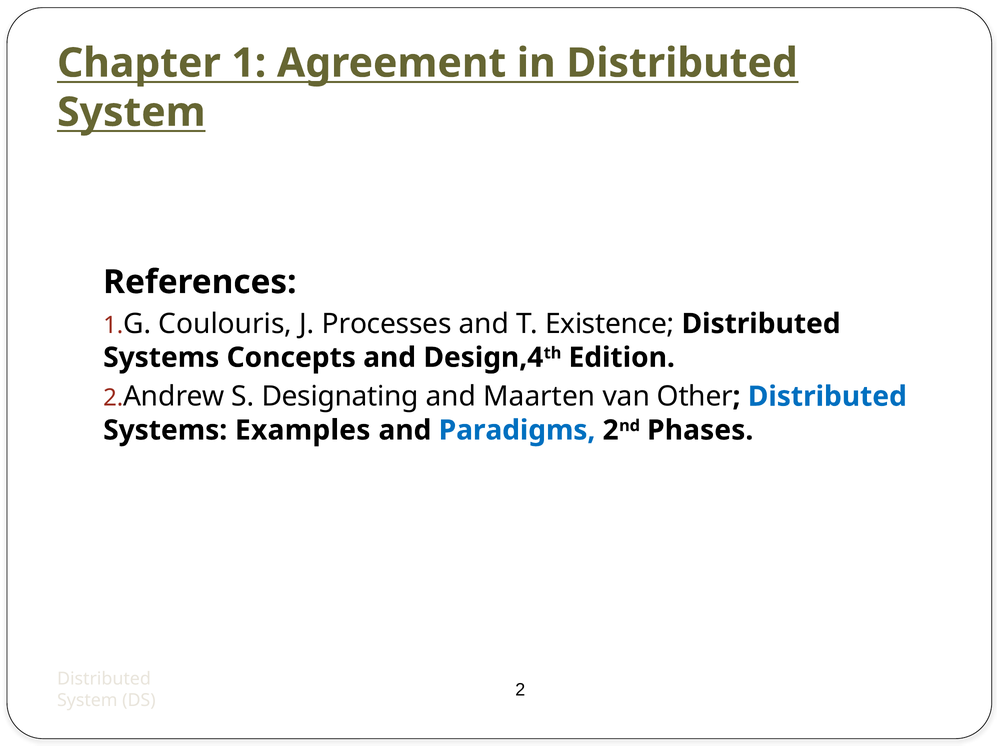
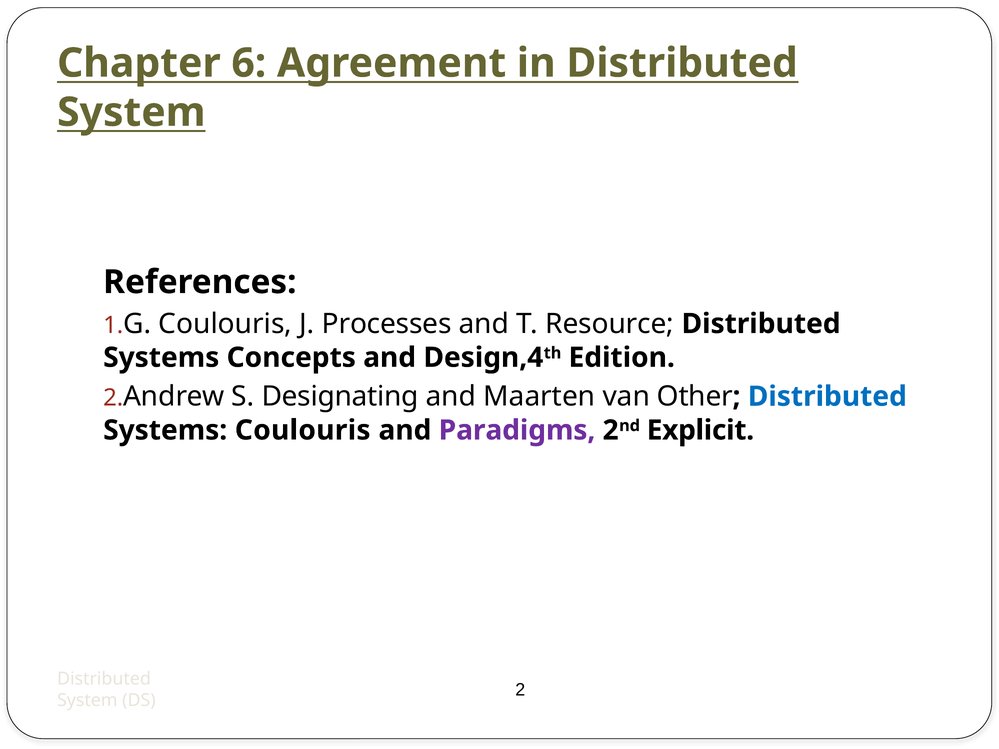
1: 1 -> 6
Existence: Existence -> Resource
Systems Examples: Examples -> Coulouris
Paradigms colour: blue -> purple
Phases: Phases -> Explicit
